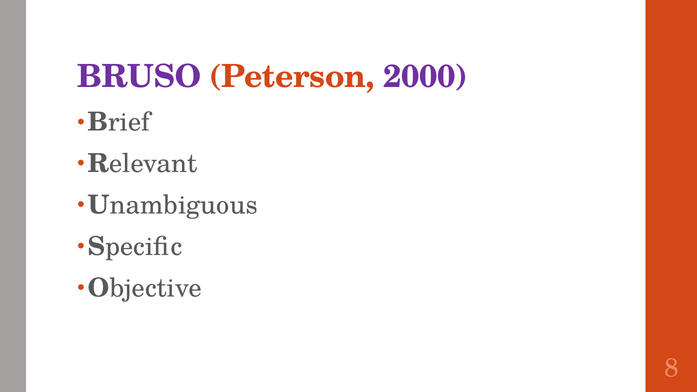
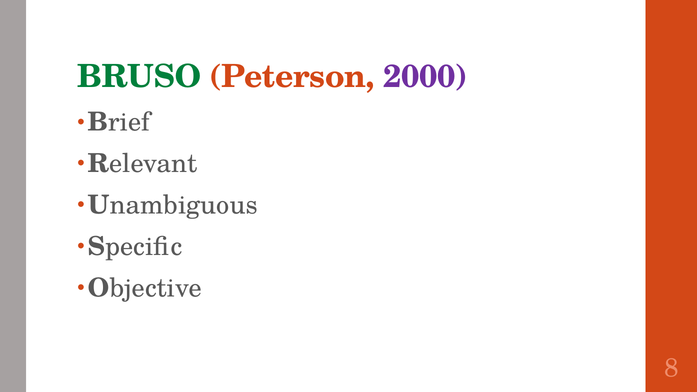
BRUSO colour: purple -> green
